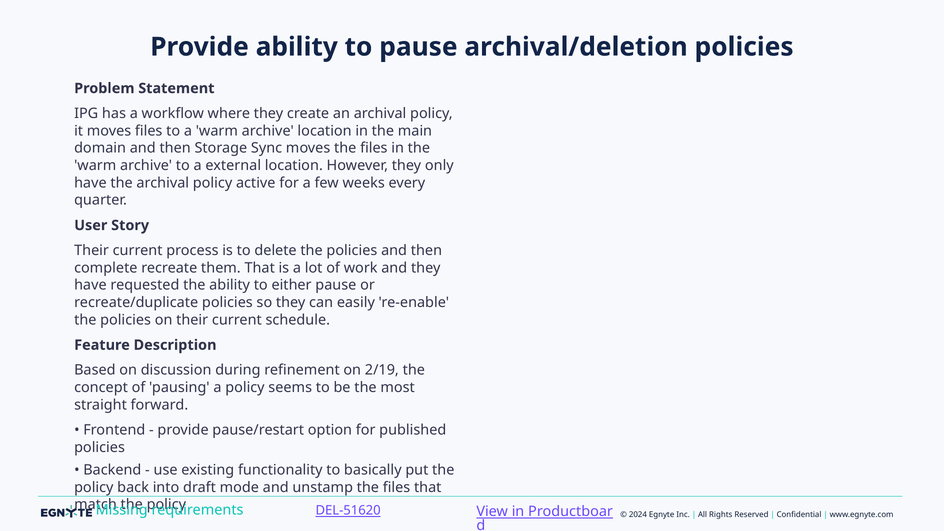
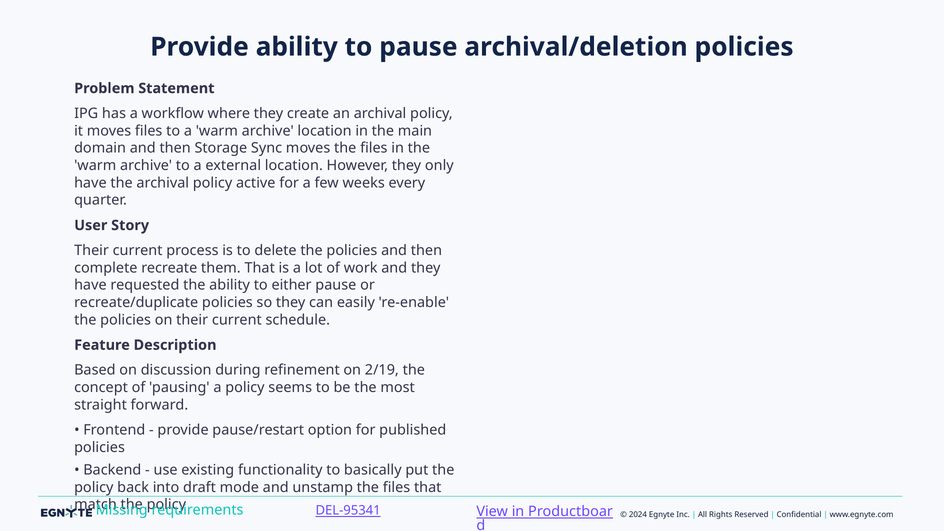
DEL-51620: DEL-51620 -> DEL-95341
